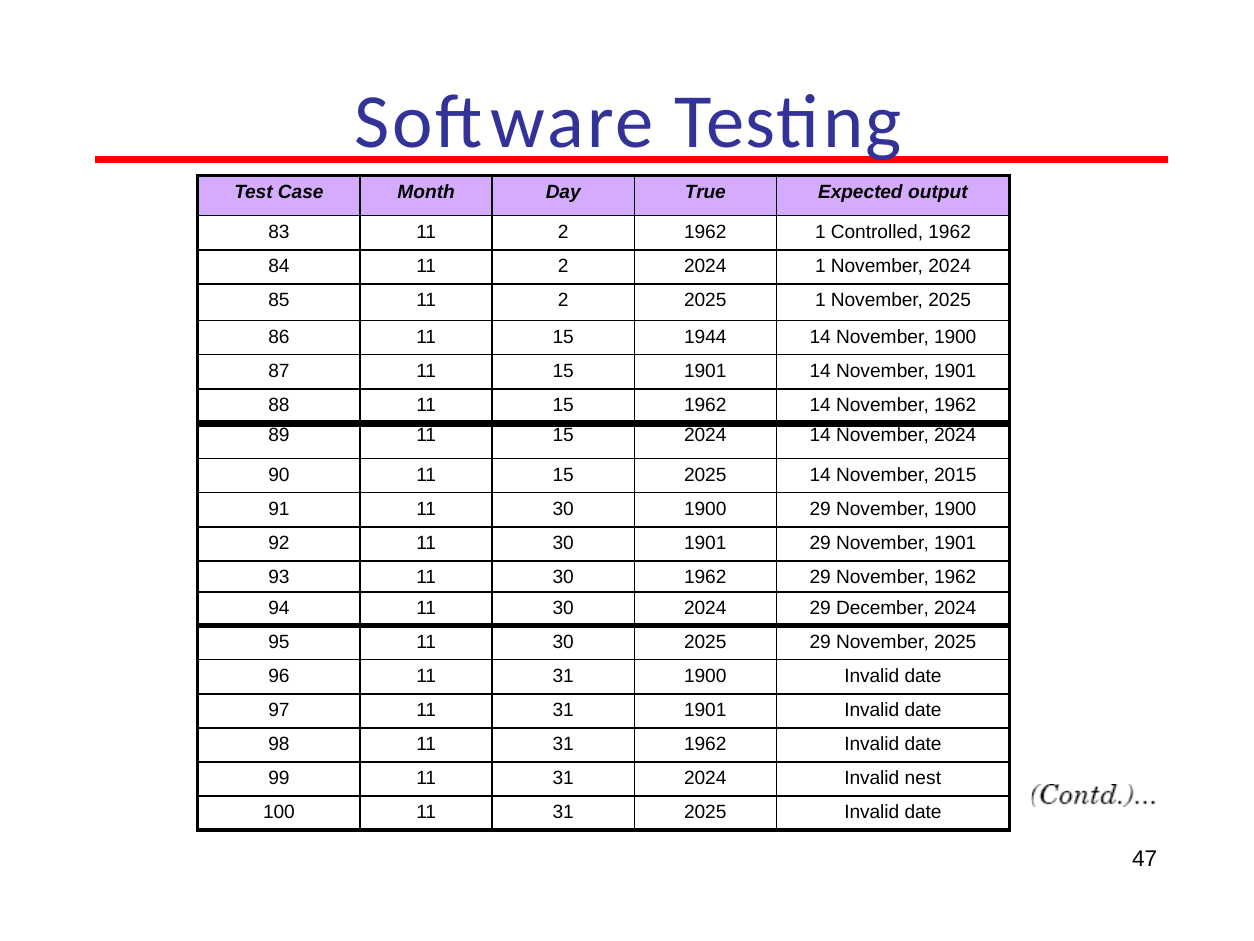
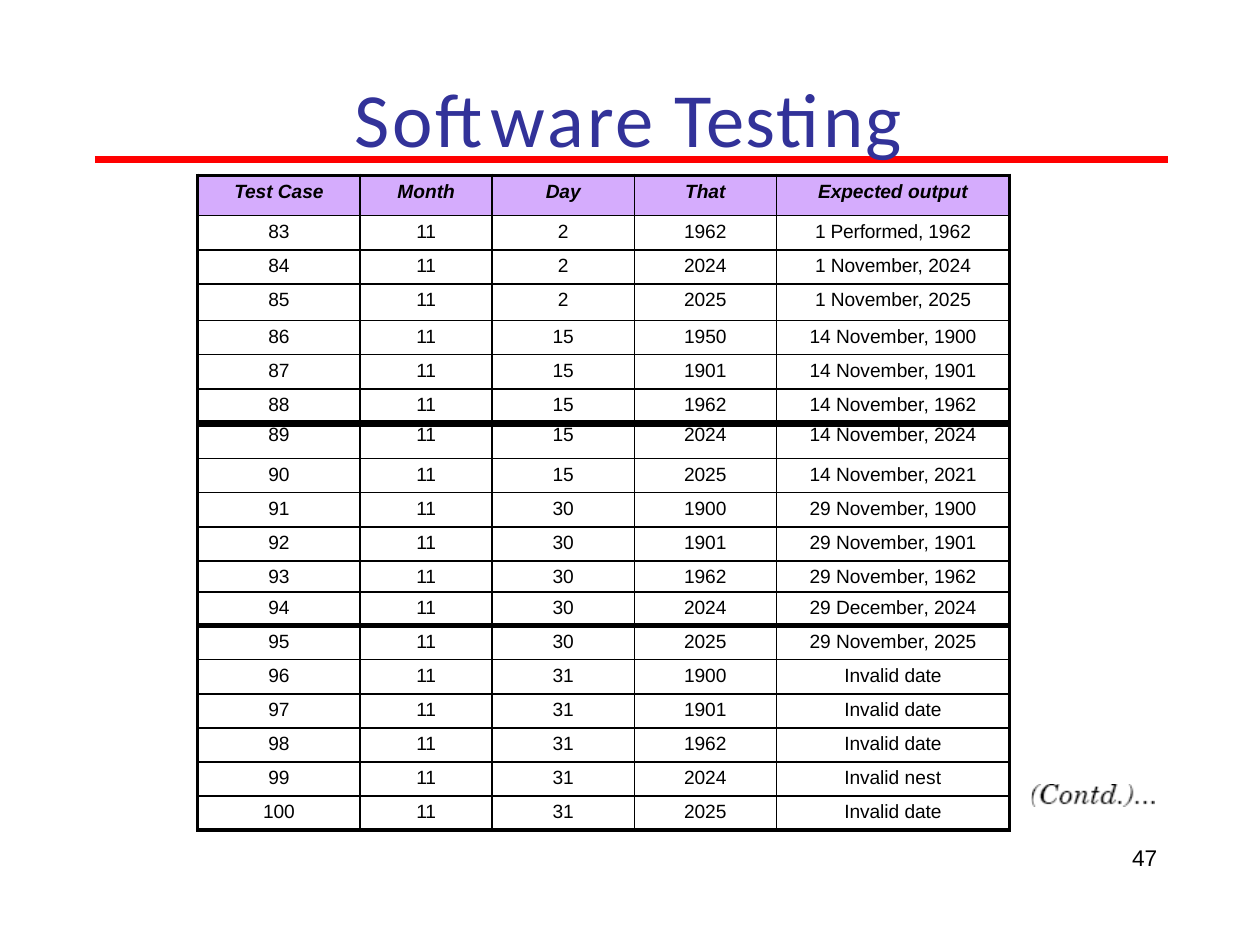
True: True -> That
Controlled: Controlled -> Performed
1944: 1944 -> 1950
2015: 2015 -> 2021
